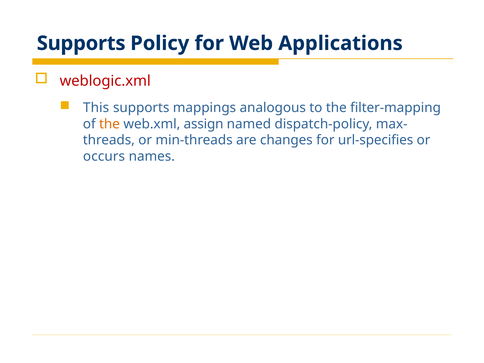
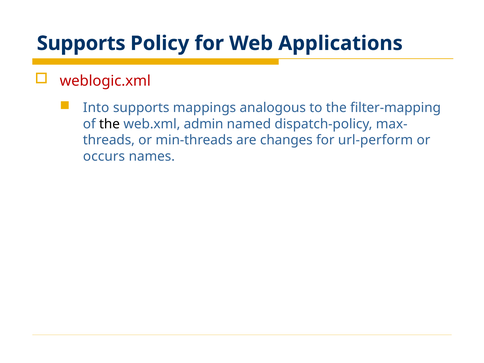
This: This -> Into
the at (110, 124) colour: orange -> black
assign: assign -> admin
url-specifies: url-specifies -> url-perform
